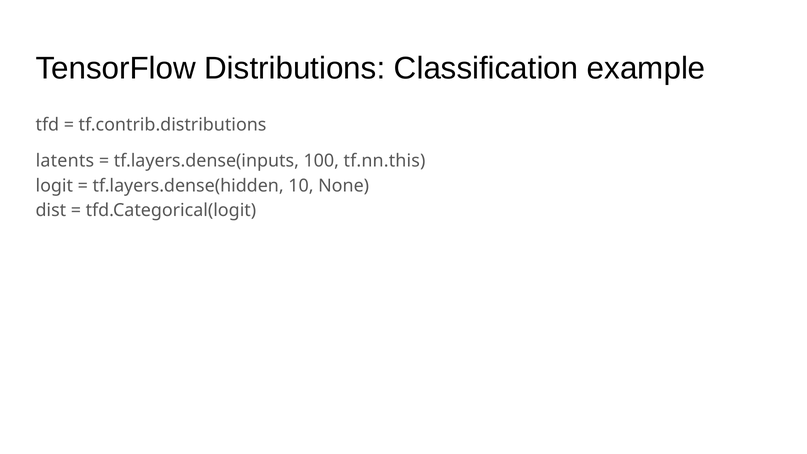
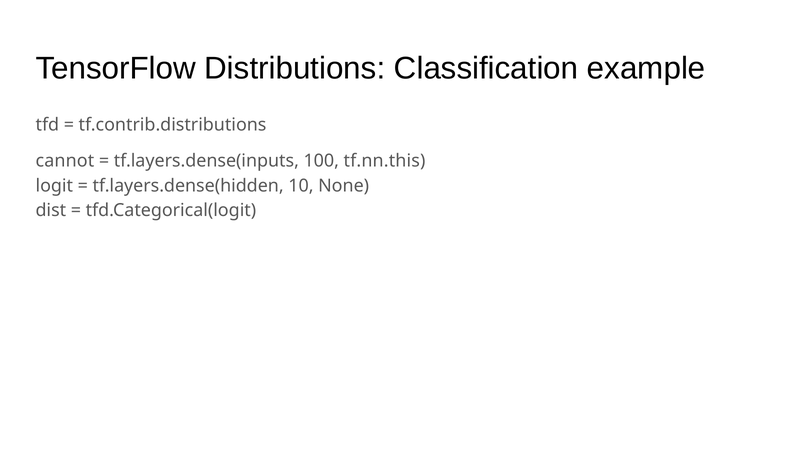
latents: latents -> cannot
